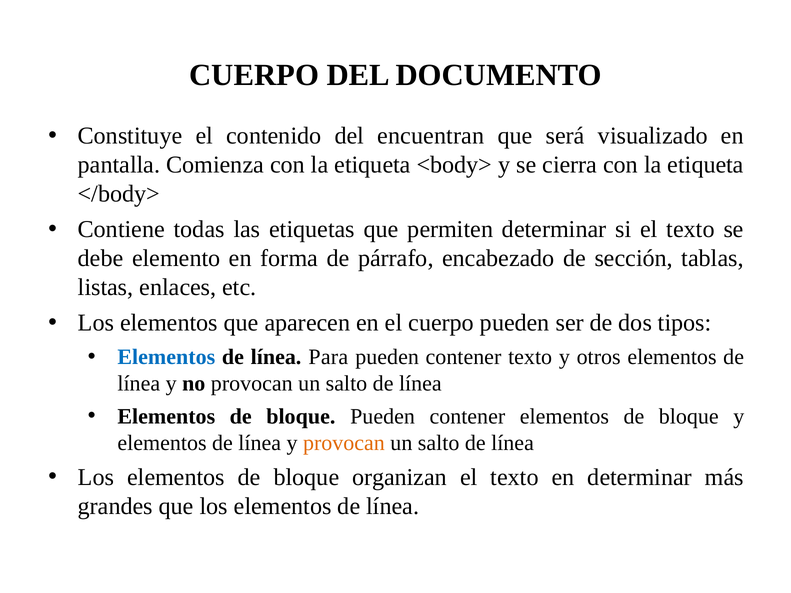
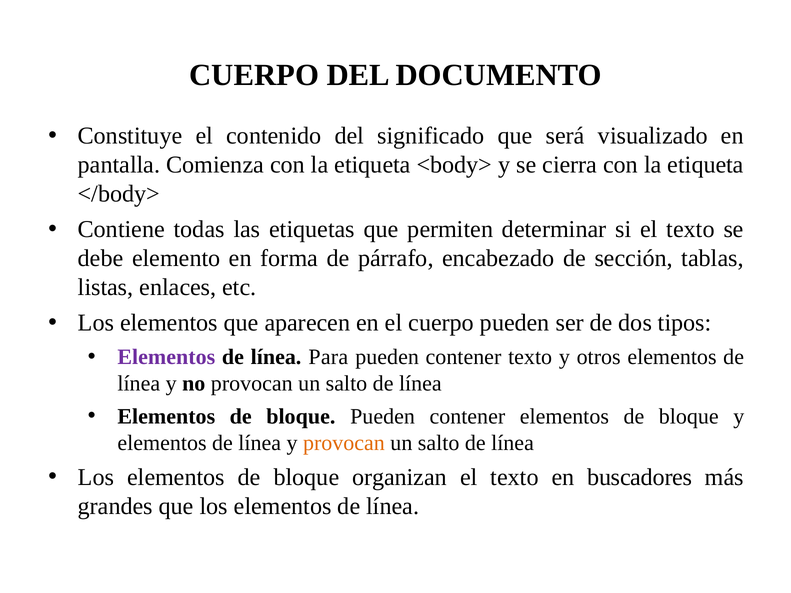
encuentran: encuentran -> significado
Elementos at (166, 357) colour: blue -> purple
en determinar: determinar -> buscadores
